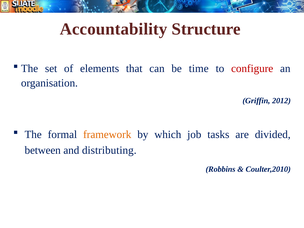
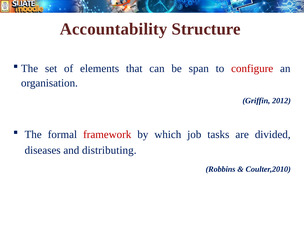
time: time -> span
framework colour: orange -> red
between: between -> diseases
